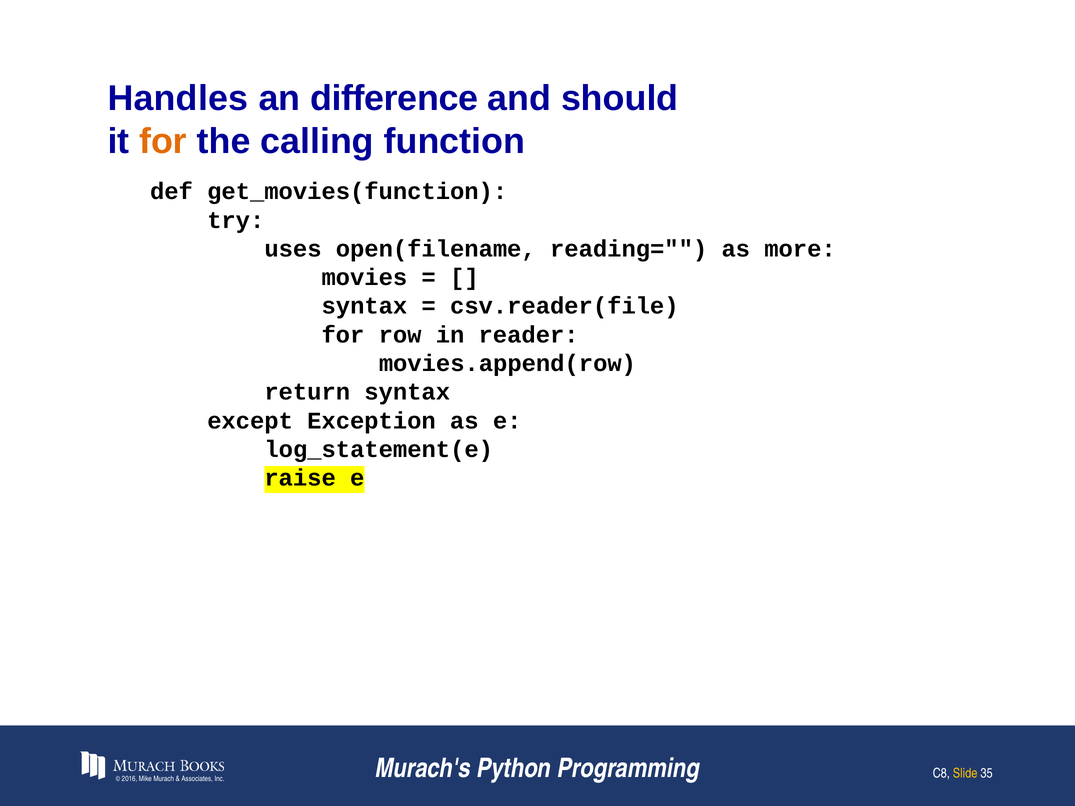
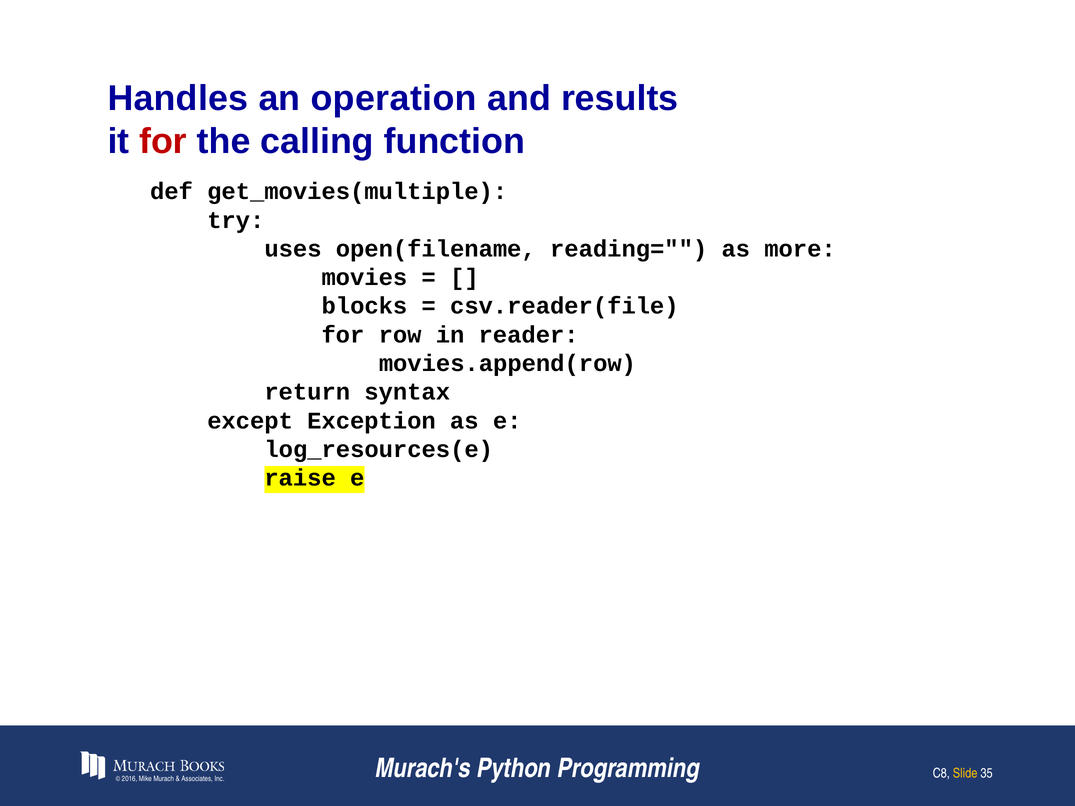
difference: difference -> operation
should: should -> results
for at (163, 142) colour: orange -> red
get_movies(function: get_movies(function -> get_movies(multiple
syntax at (364, 306): syntax -> blocks
log_statement(e: log_statement(e -> log_resources(e
